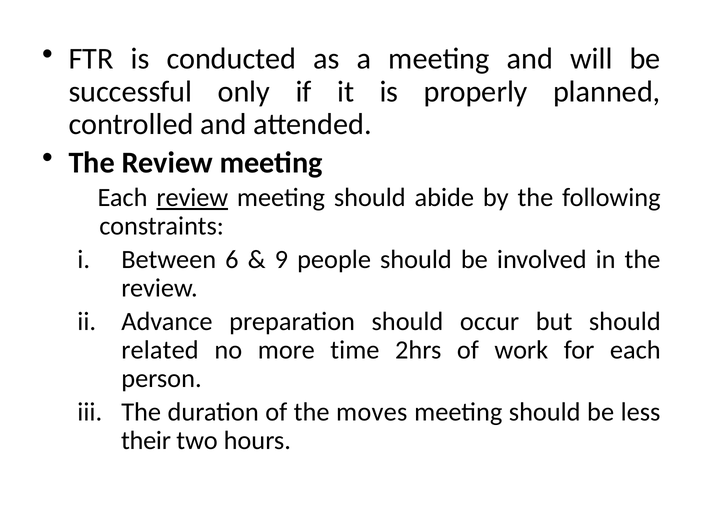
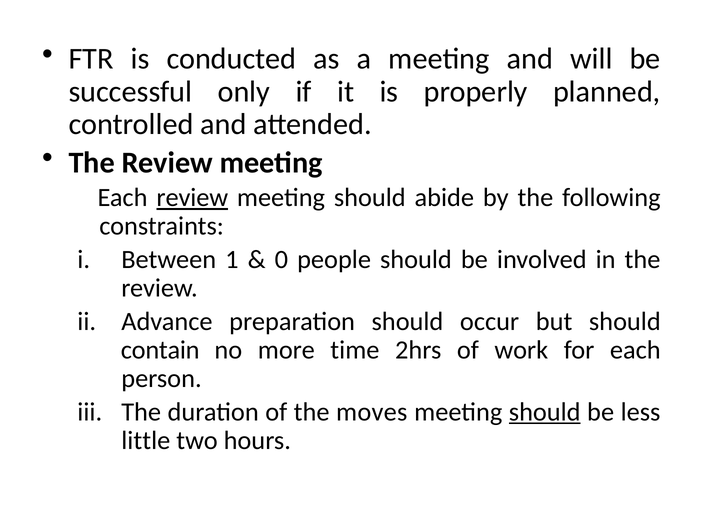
6: 6 -> 1
9: 9 -> 0
related: related -> contain
should at (545, 412) underline: none -> present
their: their -> little
